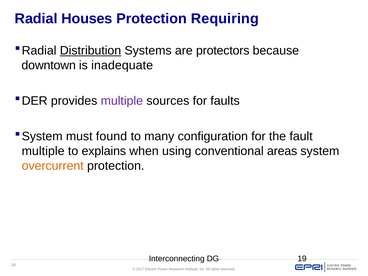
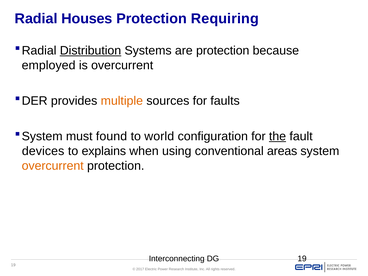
are protectors: protectors -> protection
downtown: downtown -> employed
is inadequate: inadequate -> overcurrent
multiple at (122, 101) colour: purple -> orange
many: many -> world
the underline: none -> present
multiple at (43, 151): multiple -> devices
